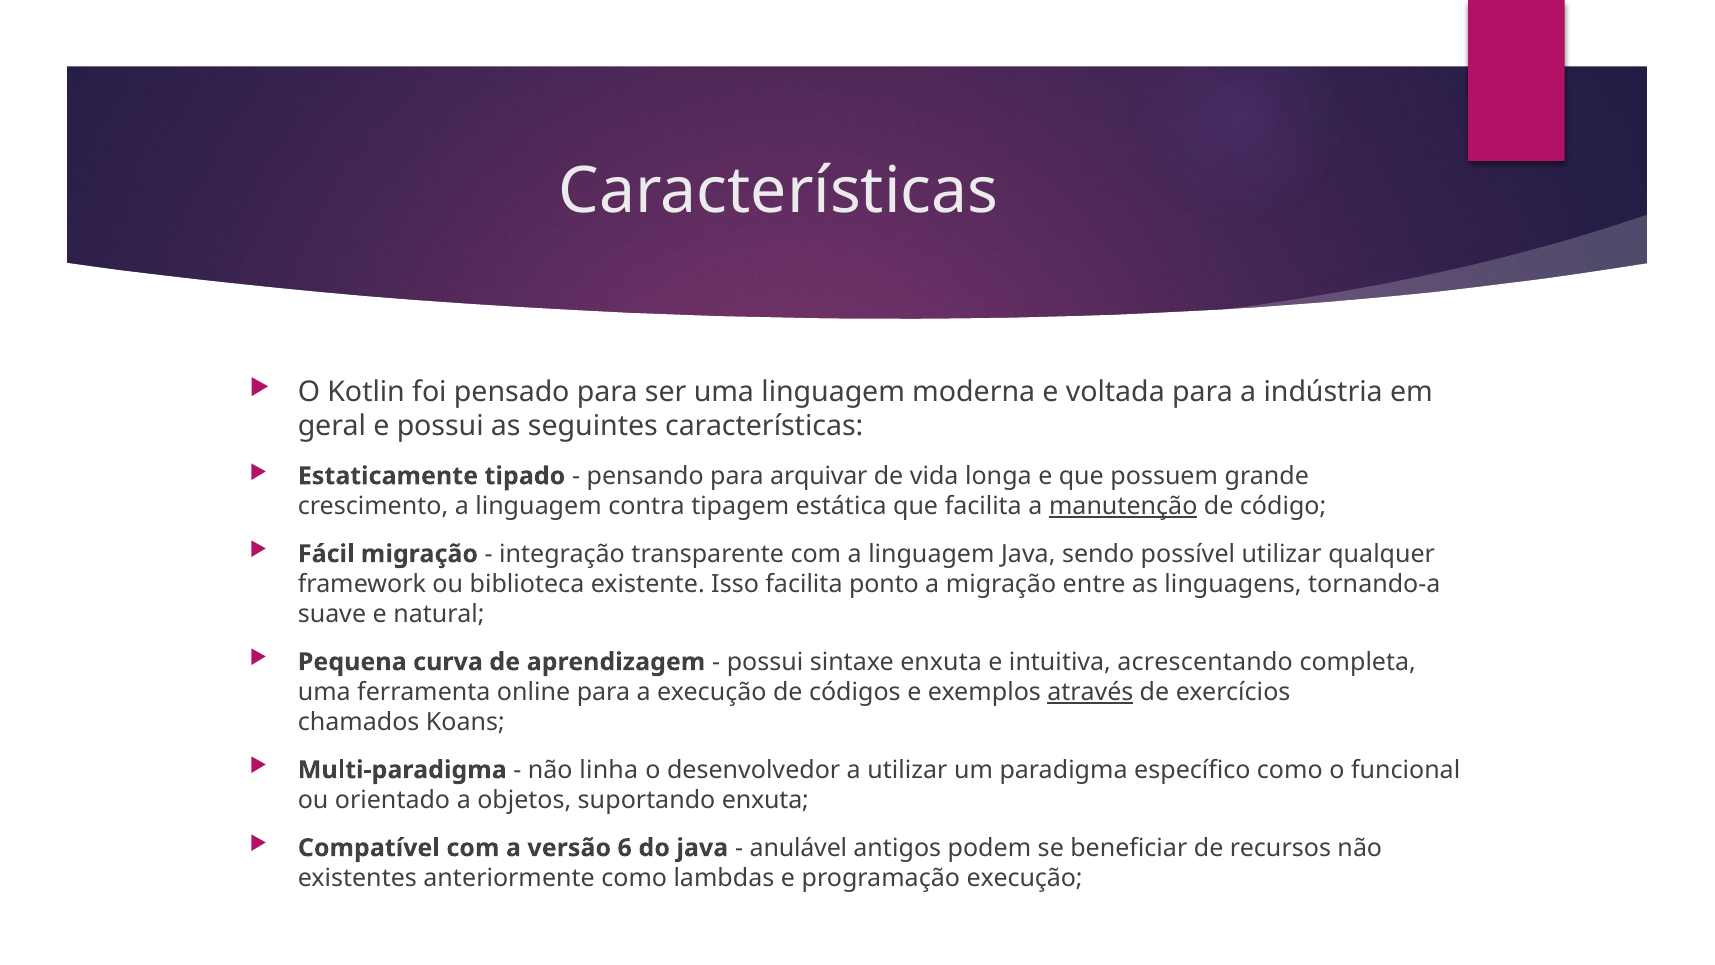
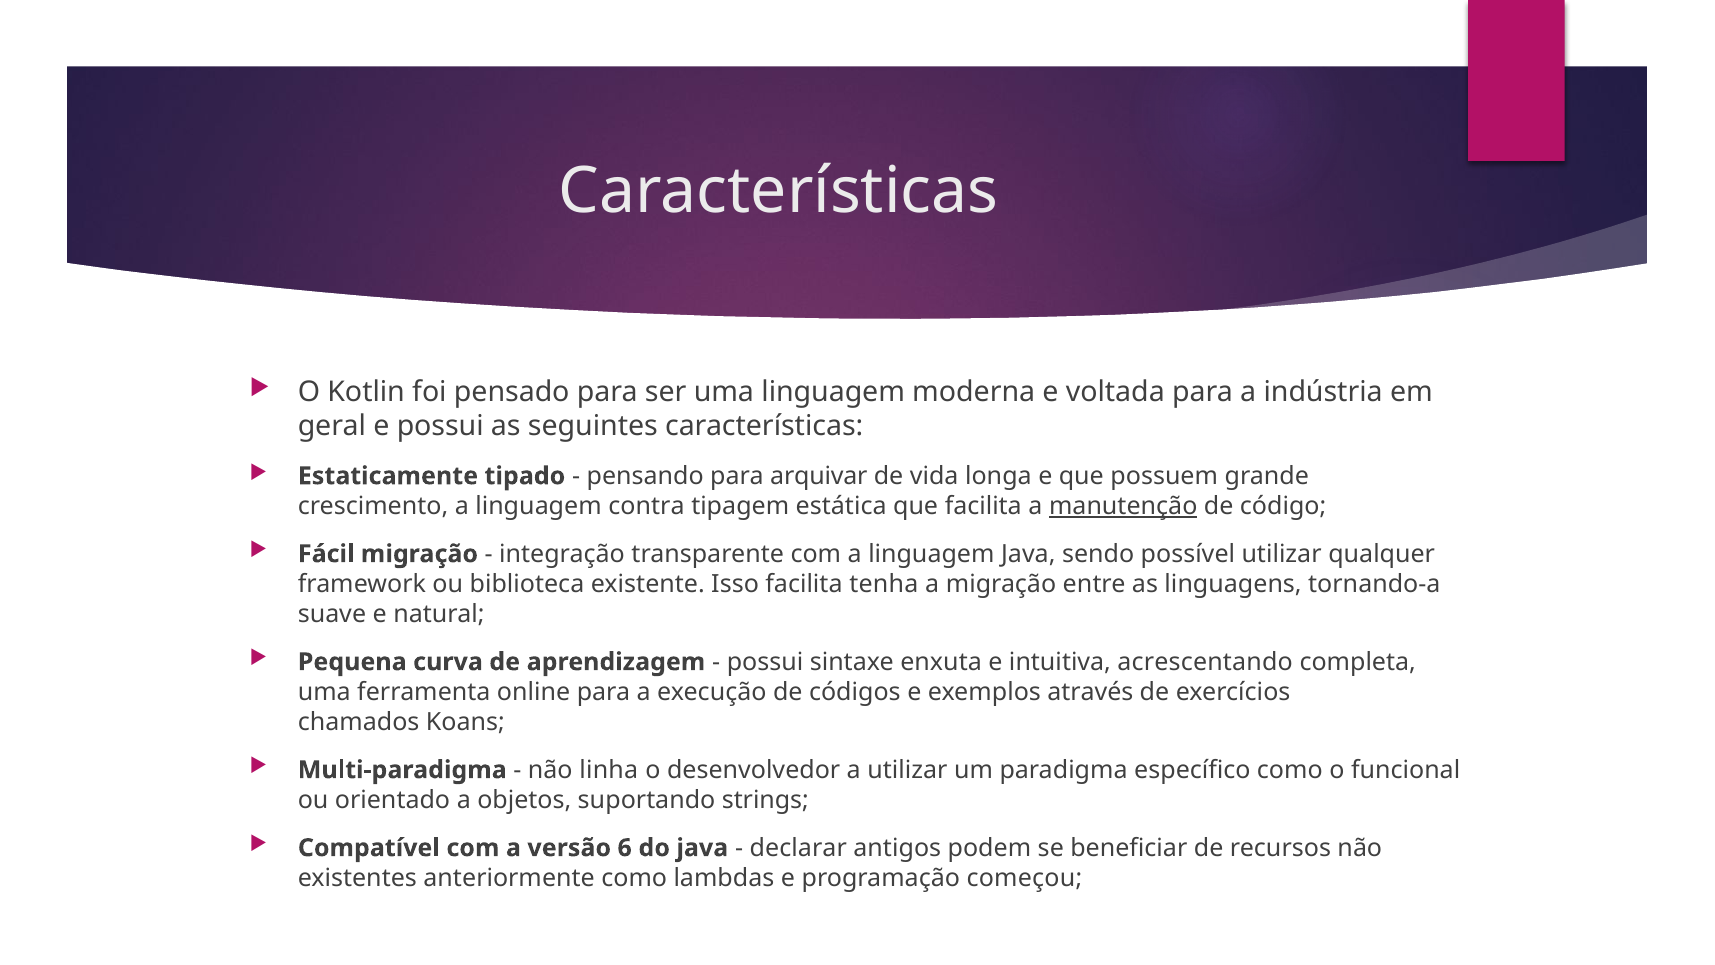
ponto: ponto -> tenha
através underline: present -> none
suportando enxuta: enxuta -> strings
anulável: anulável -> declarar
programação execução: execução -> começou
